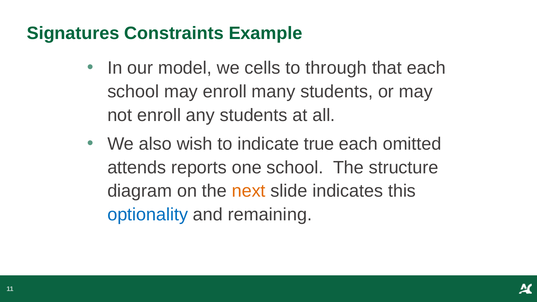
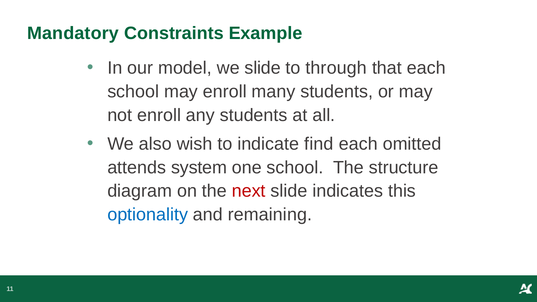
Signatures: Signatures -> Mandatory
we cells: cells -> slide
true: true -> find
reports: reports -> system
next colour: orange -> red
